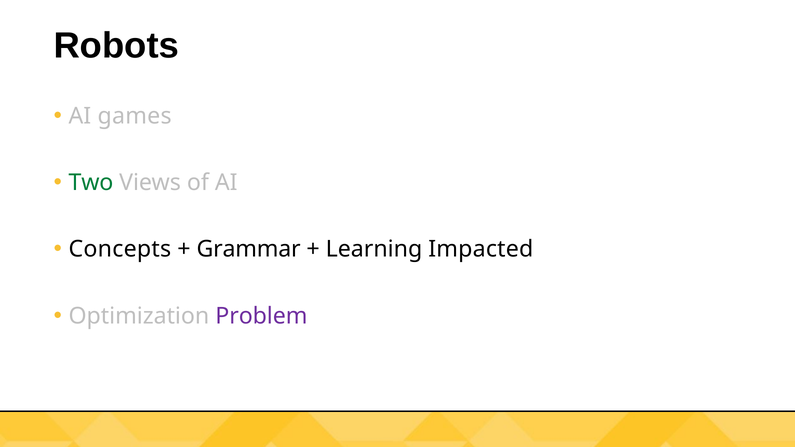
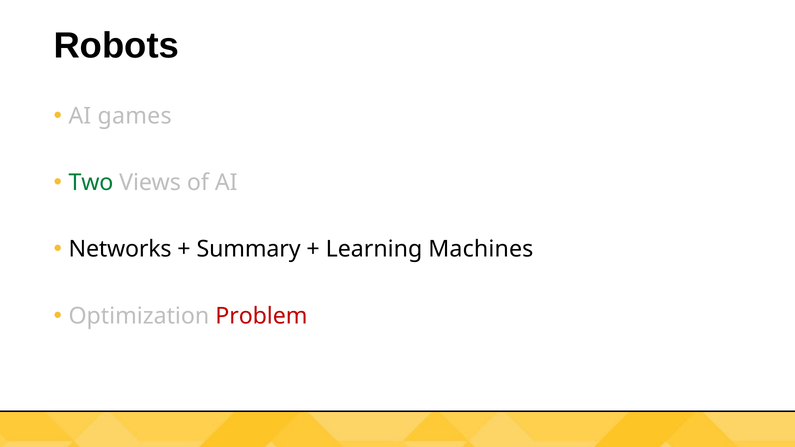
Concepts: Concepts -> Networks
Grammar: Grammar -> Summary
Impacted: Impacted -> Machines
Problem colour: purple -> red
